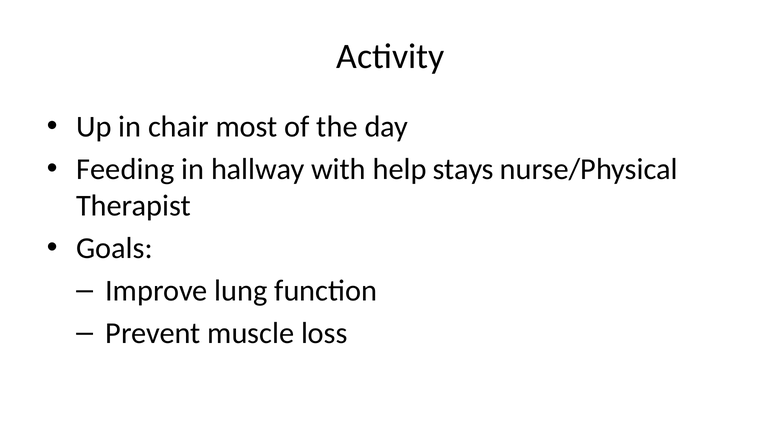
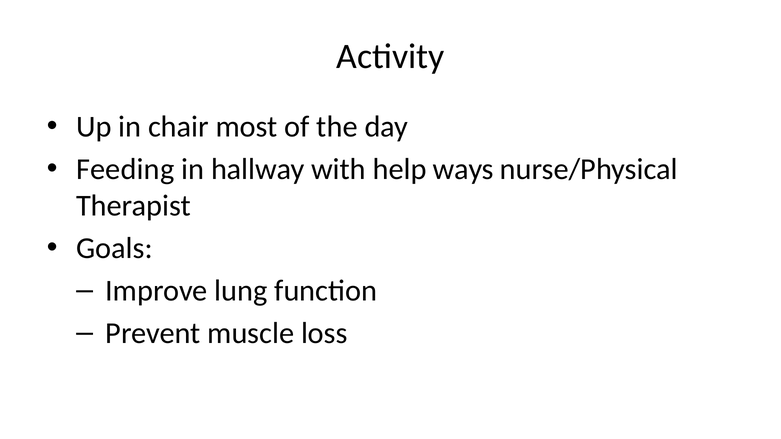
stays: stays -> ways
